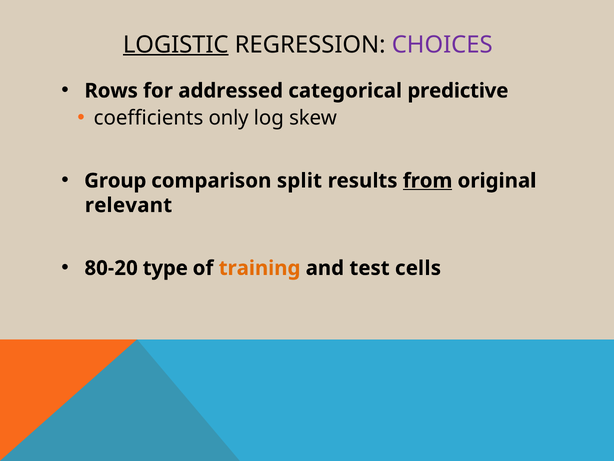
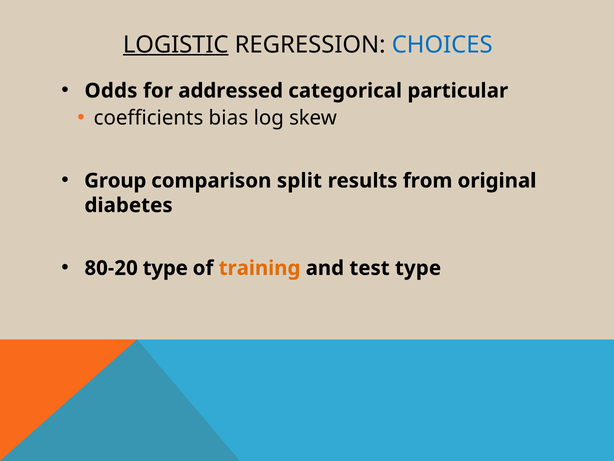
CHOICES colour: purple -> blue
Rows: Rows -> Odds
predictive: predictive -> particular
only: only -> bias
from underline: present -> none
relevant: relevant -> diabetes
test cells: cells -> type
